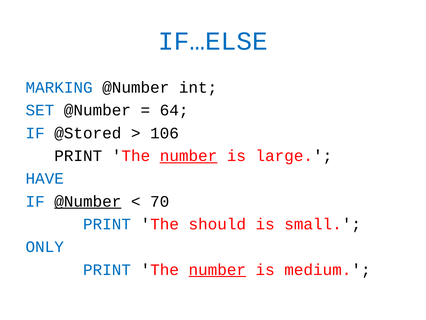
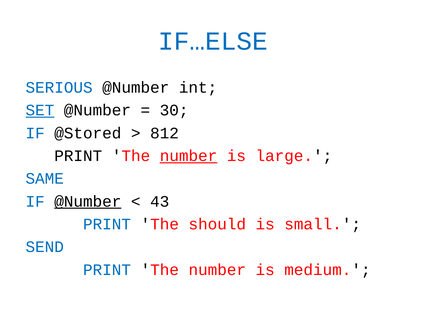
MARKING: MARKING -> SERIOUS
SET underline: none -> present
64: 64 -> 30
106: 106 -> 812
HAVE: HAVE -> SAME
70: 70 -> 43
ONLY: ONLY -> SEND
number at (217, 269) underline: present -> none
